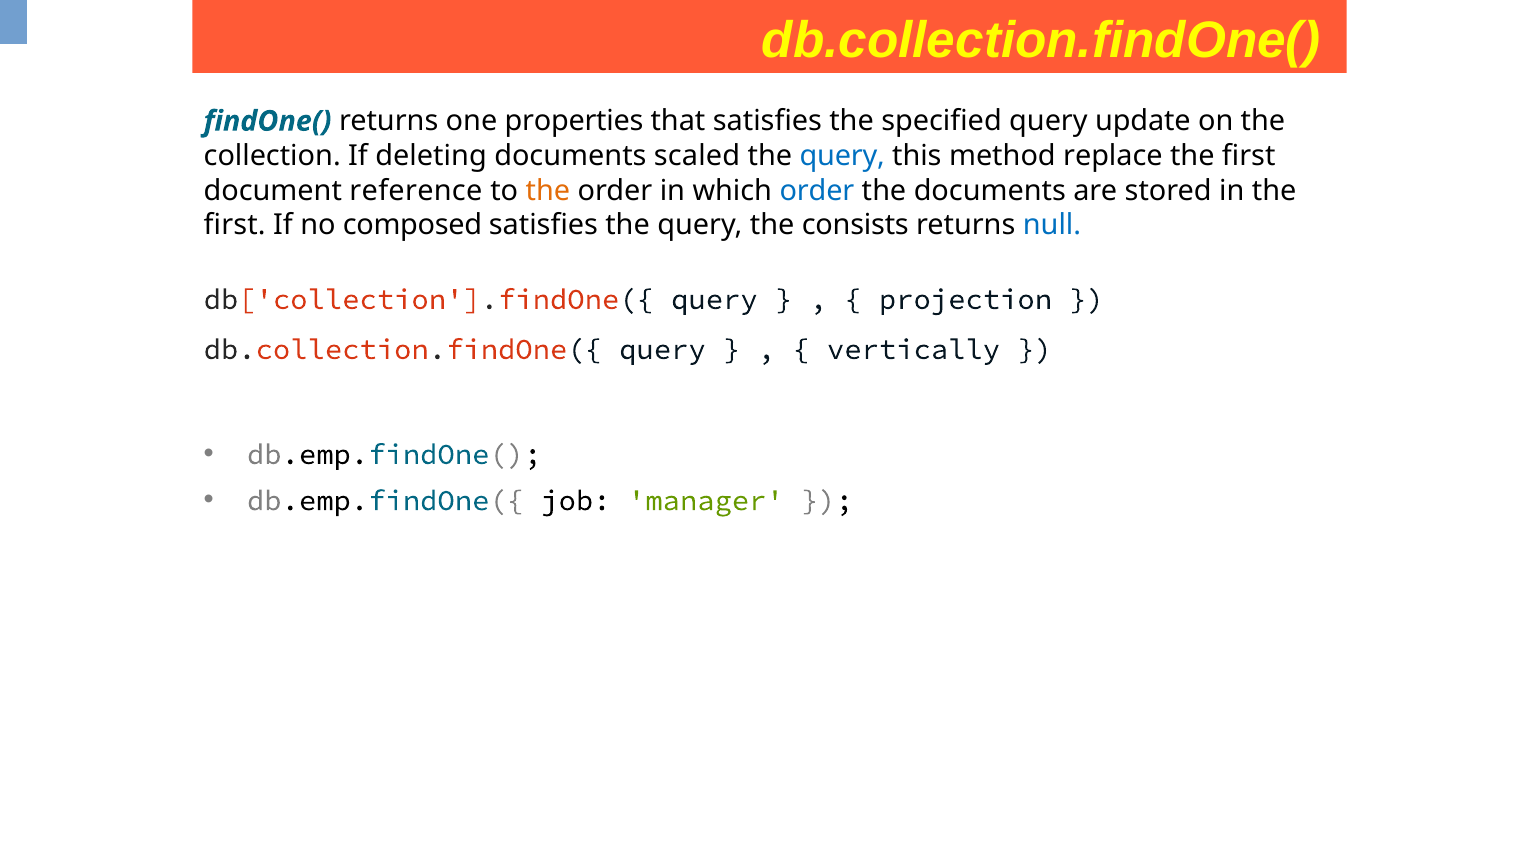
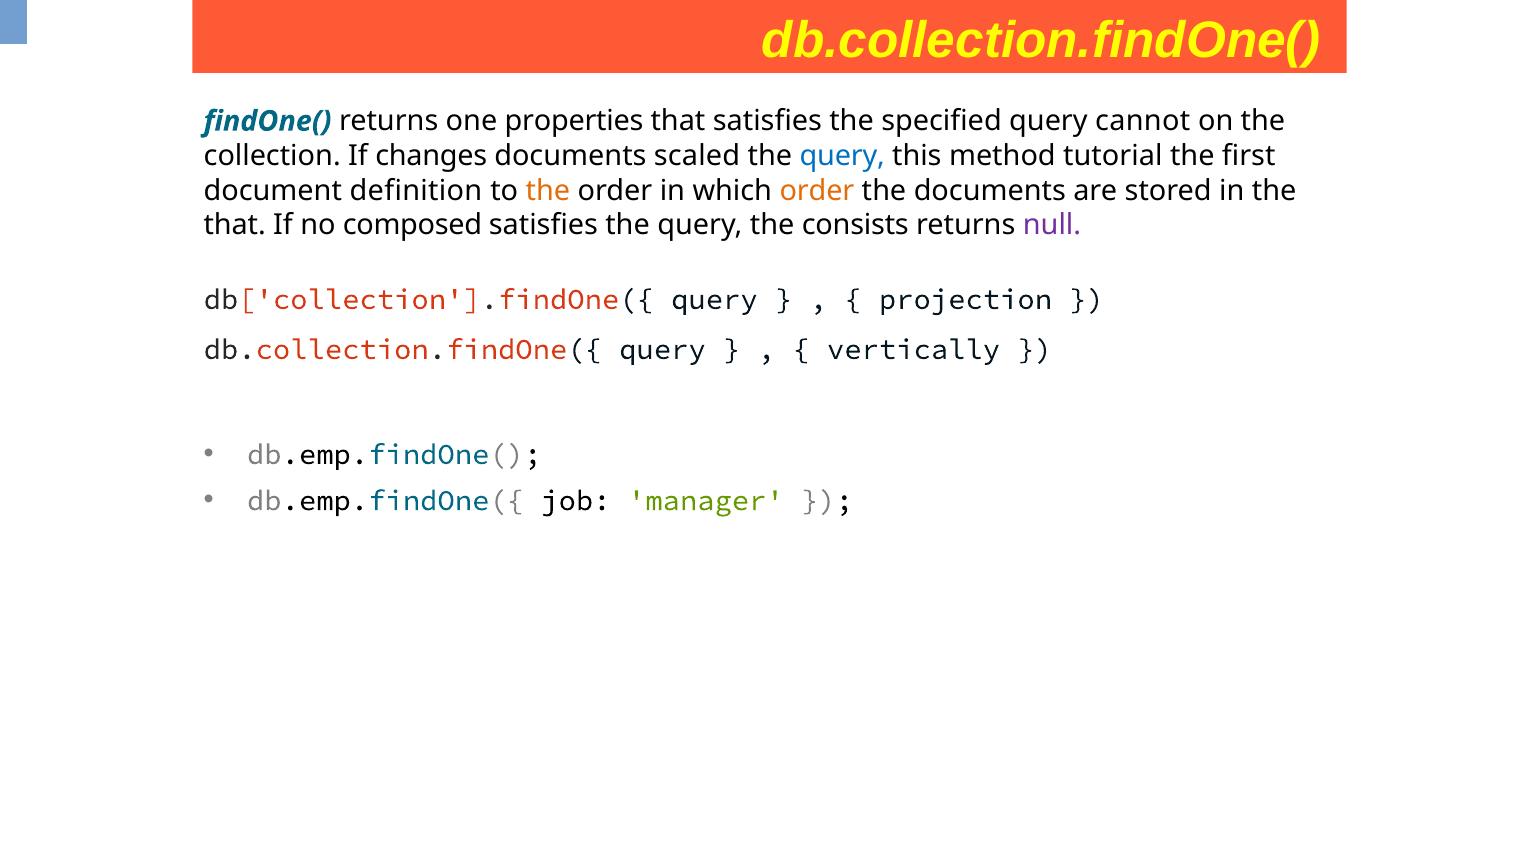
update: update -> cannot
deleting: deleting -> changes
replace: replace -> tutorial
reference: reference -> definition
order at (817, 190) colour: blue -> orange
first at (235, 225): first -> that
null colour: blue -> purple
